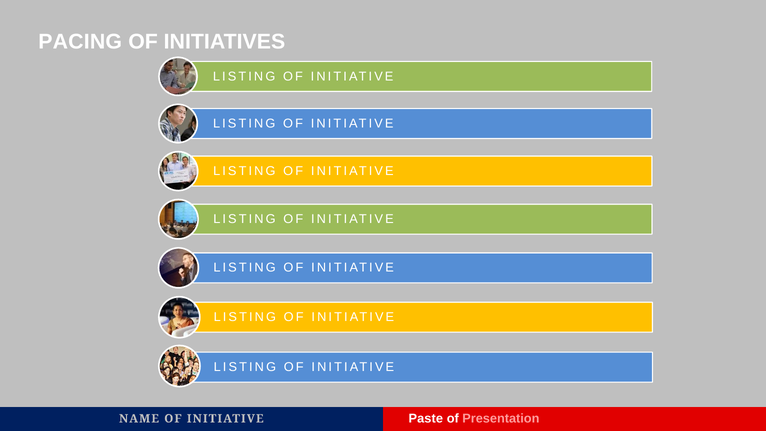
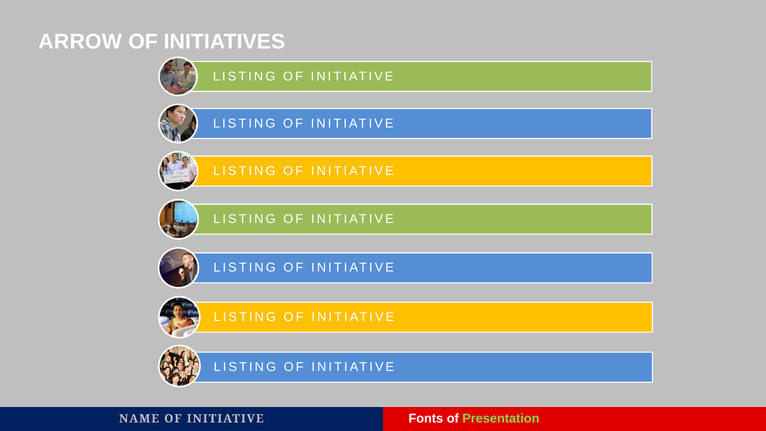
PACING: PACING -> ARROW
Paste: Paste -> Fonts
Presentation colour: pink -> light green
